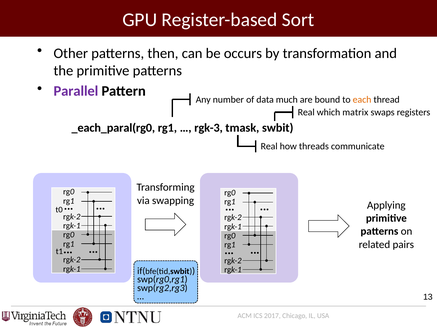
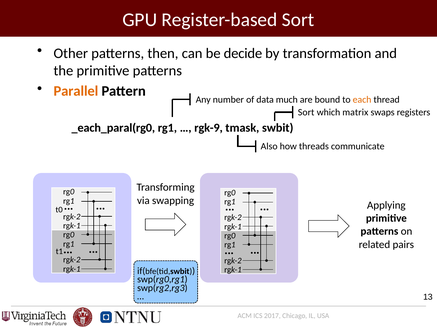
occurs: occurs -> decide
Parallel colour: purple -> orange
Real at (306, 113): Real -> Sort
rgk-3: rgk-3 -> rgk-9
Real at (269, 147): Real -> Also
